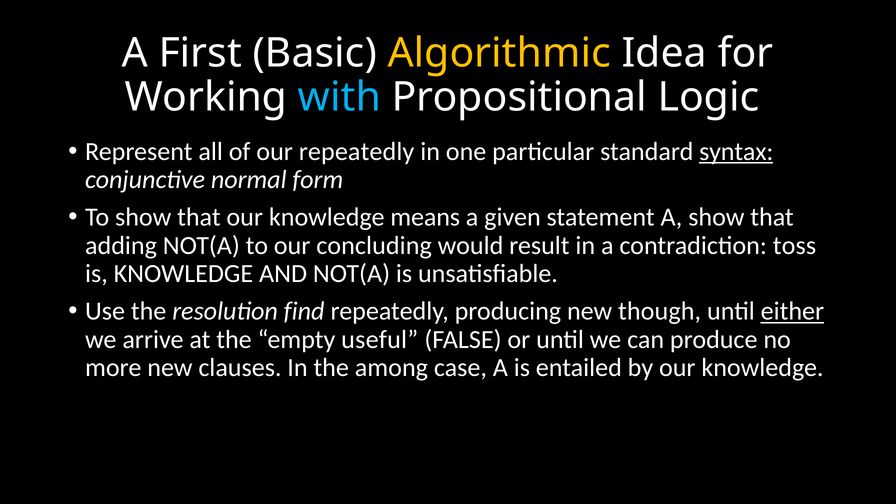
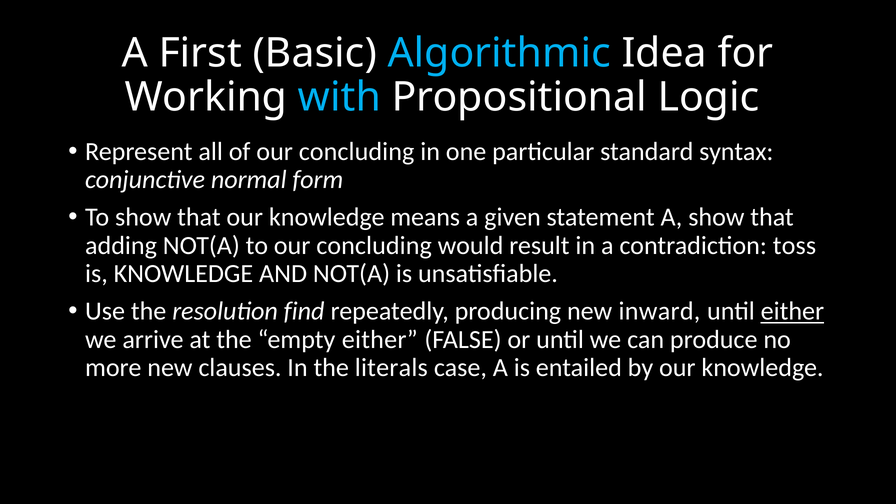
Algorithmic colour: yellow -> light blue
of our repeatedly: repeatedly -> concluding
syntax underline: present -> none
though: though -> inward
empty useful: useful -> either
among: among -> literals
